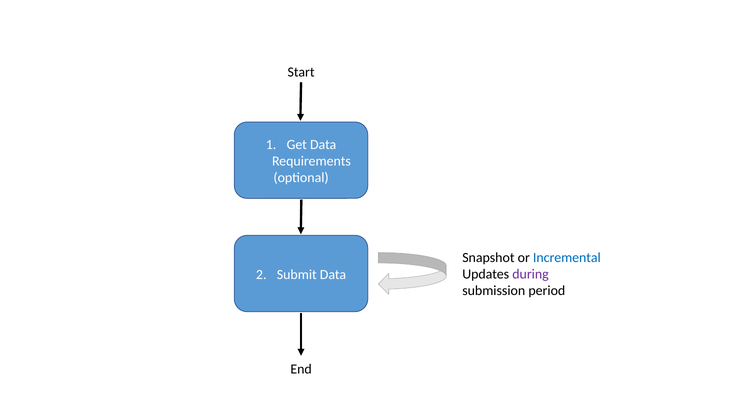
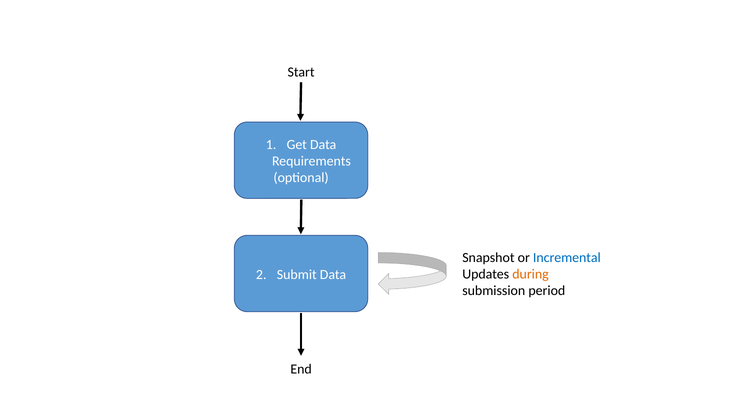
during colour: purple -> orange
